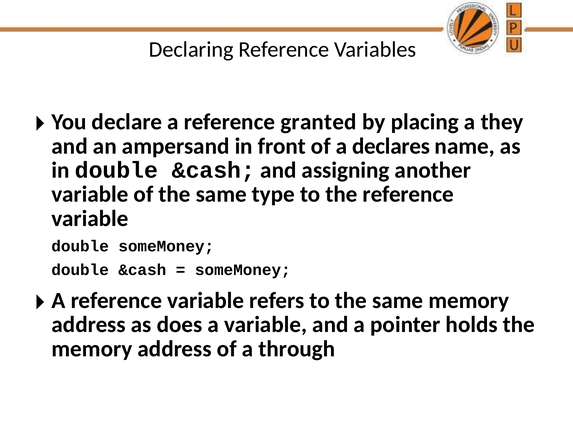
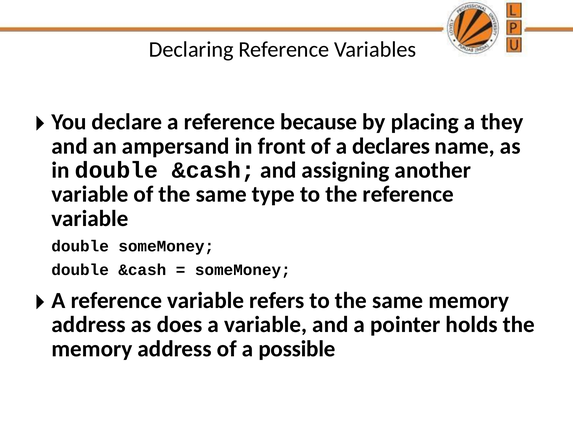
granted: granted -> because
through: through -> possible
